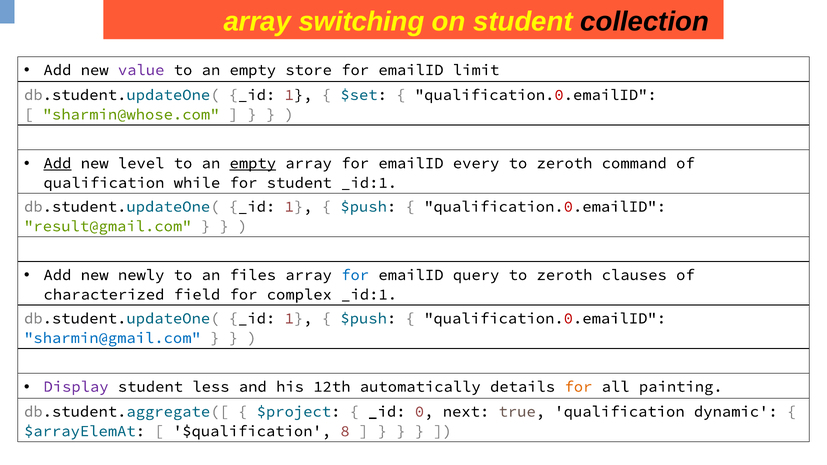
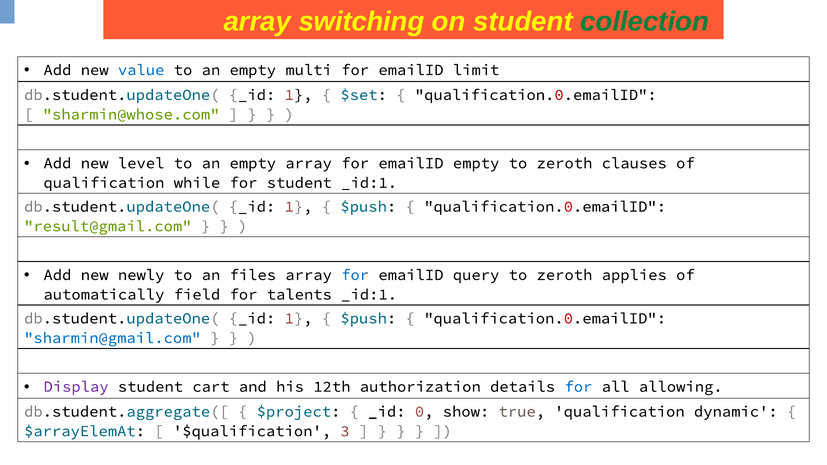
collection colour: black -> green
value colour: purple -> blue
store: store -> multi
Add at (57, 163) underline: present -> none
empty at (253, 163) underline: present -> none
emailID every: every -> empty
command: command -> clauses
clauses: clauses -> applies
characterized: characterized -> automatically
complex: complex -> talents
less: less -> cart
automatically: automatically -> authorization
for at (578, 387) colour: orange -> blue
painting: painting -> allowing
next: next -> show
8: 8 -> 3
